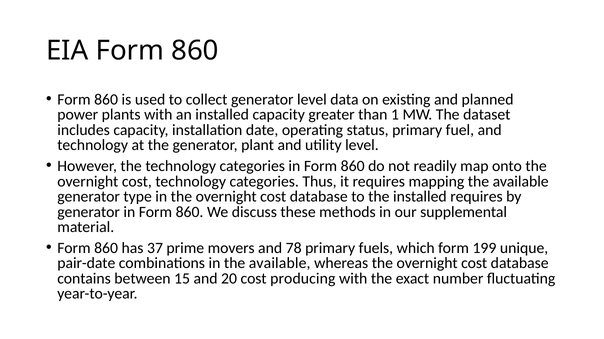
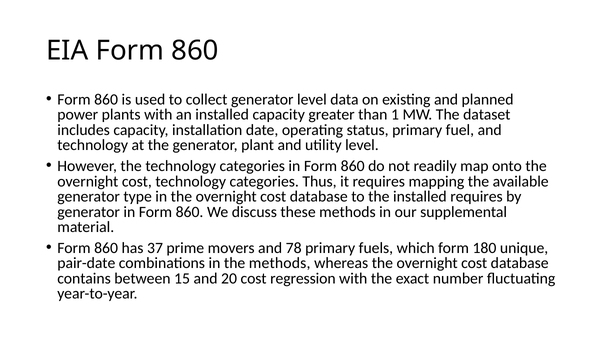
199: 199 -> 180
in the available: available -> methods
producing: producing -> regression
